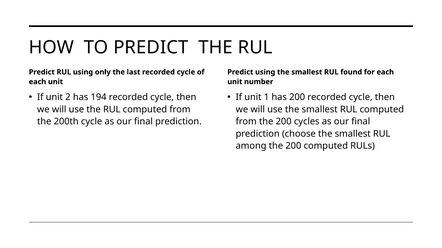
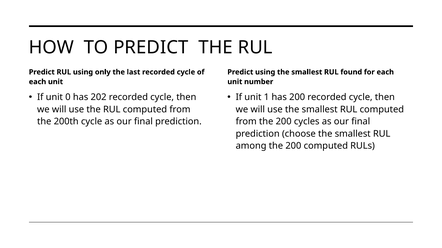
2: 2 -> 0
194: 194 -> 202
